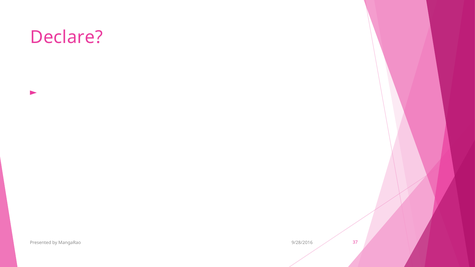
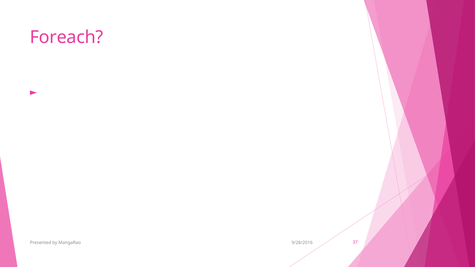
Declare: Declare -> Foreach
